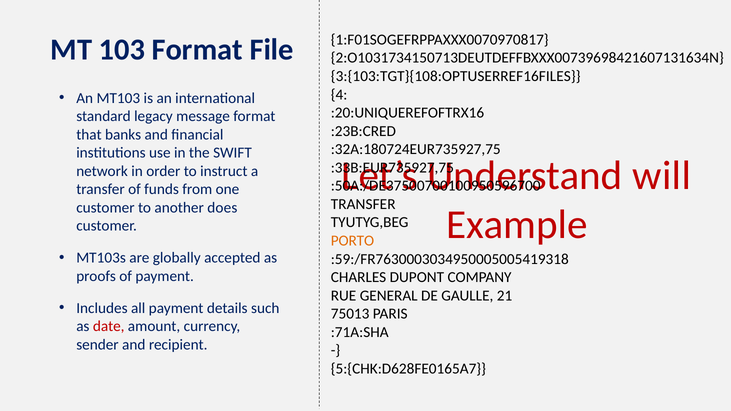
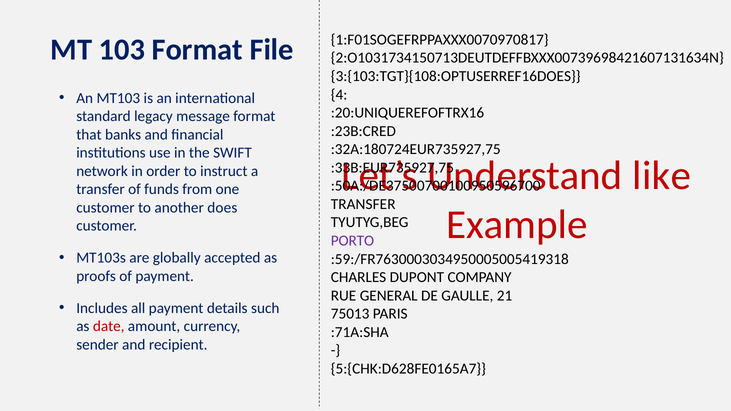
3:{103:TGT}{108:OPTUSERREF16FILES: 3:{103:TGT}{108:OPTUSERREF16FILES -> 3:{103:TGT}{108:OPTUSERREF16DOES
will: will -> like
PORTO colour: orange -> purple
